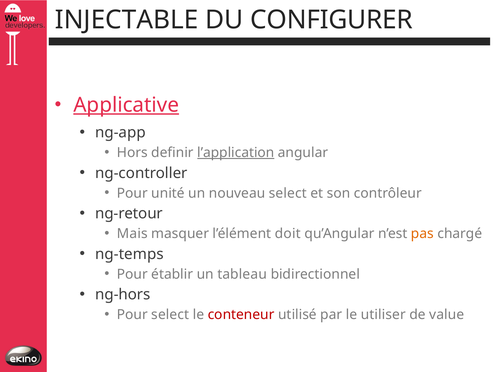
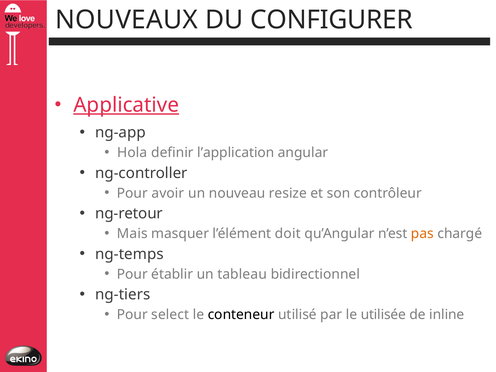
INJECTABLE: INJECTABLE -> NOUVEAUX
Hors: Hors -> Hola
l’application underline: present -> none
unité: unité -> avoir
nouveau select: select -> resize
ng-hors: ng-hors -> ng-tiers
conteneur colour: red -> black
utiliser: utiliser -> utilisée
value: value -> inline
